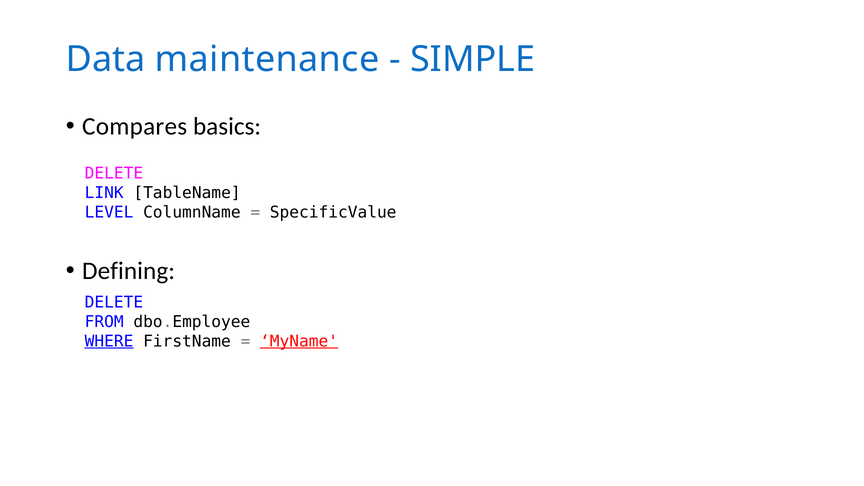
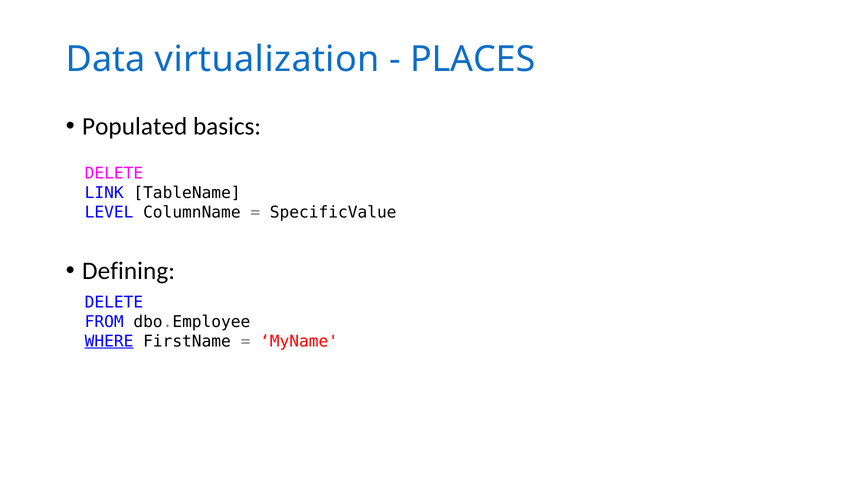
maintenance: maintenance -> virtualization
SIMPLE: SIMPLE -> PLACES
Compares: Compares -> Populated
MyName underline: present -> none
